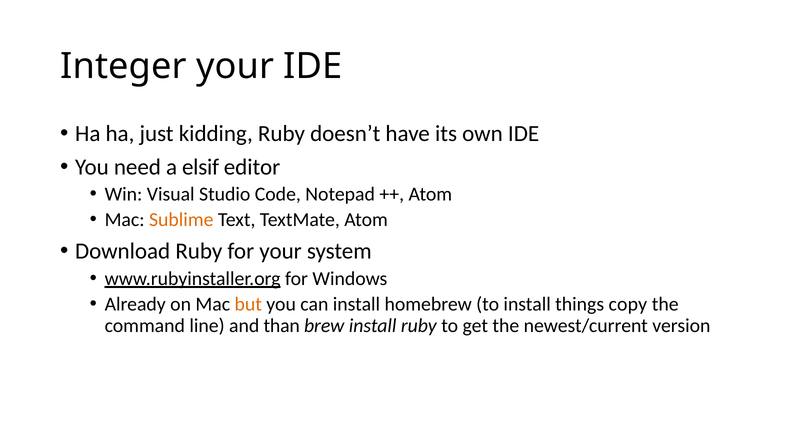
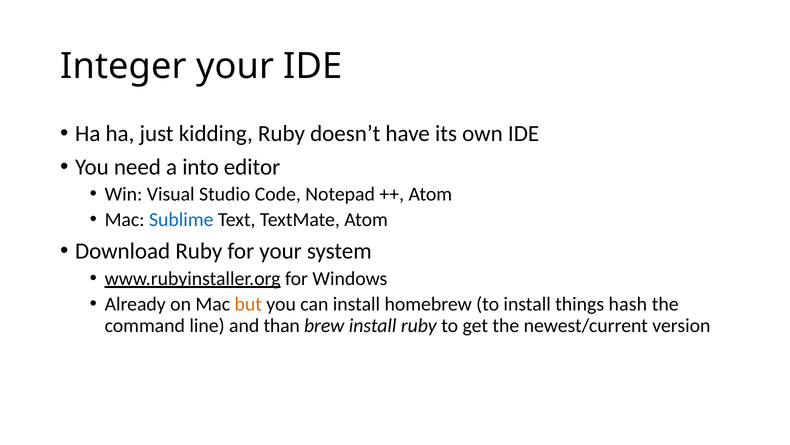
elsif: elsif -> into
Sublime colour: orange -> blue
copy: copy -> hash
